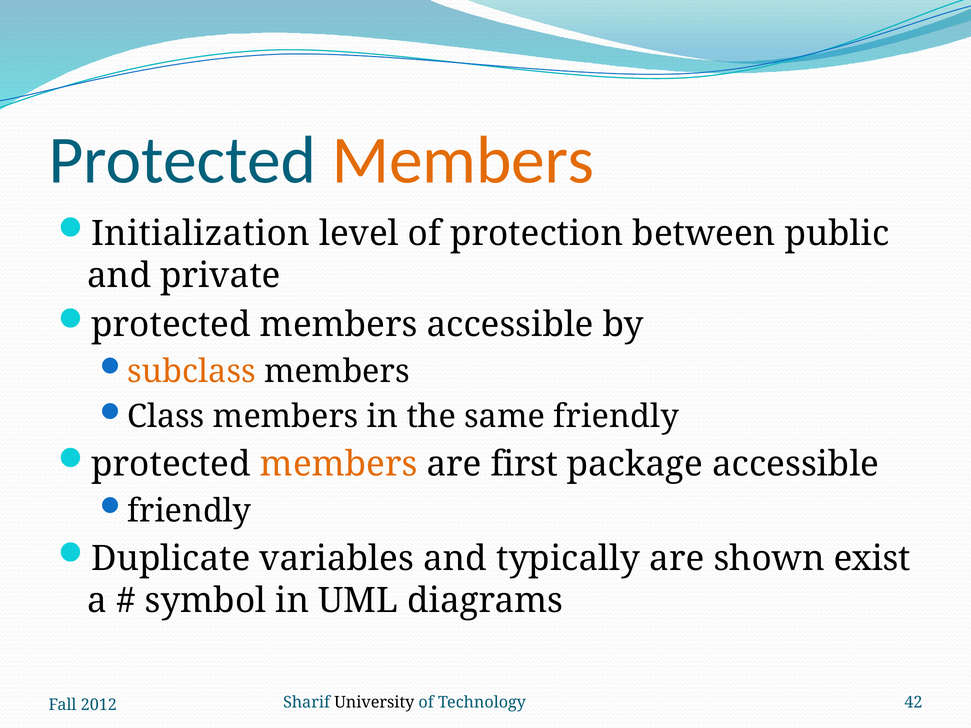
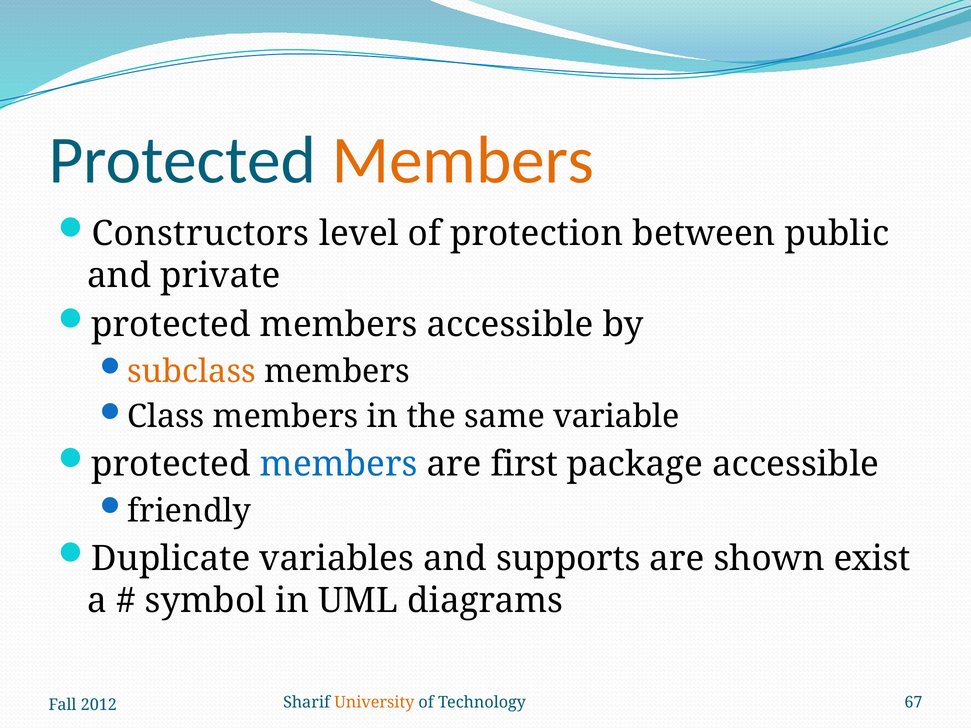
Initialization: Initialization -> Constructors
same friendly: friendly -> variable
members at (339, 465) colour: orange -> blue
typically: typically -> supports
University colour: black -> orange
42: 42 -> 67
